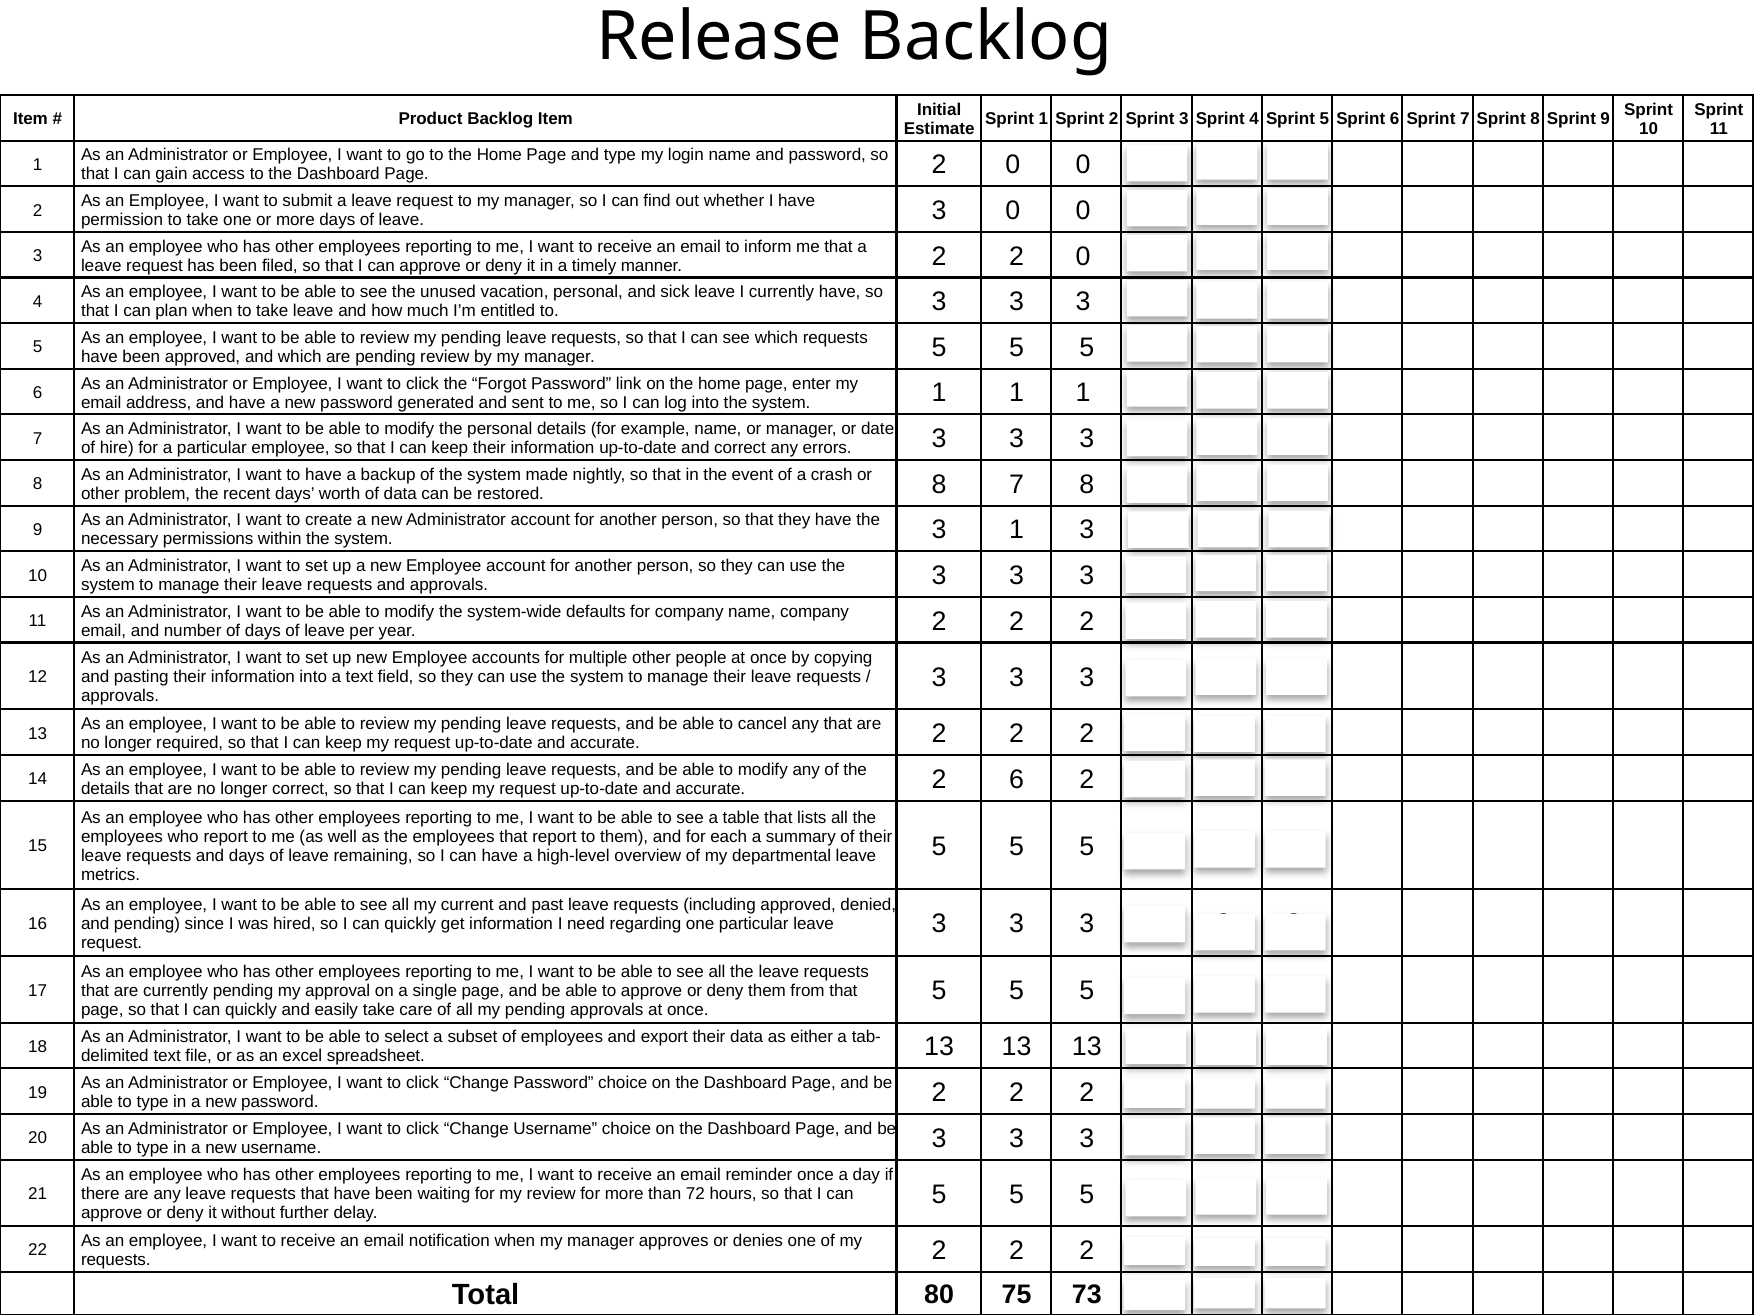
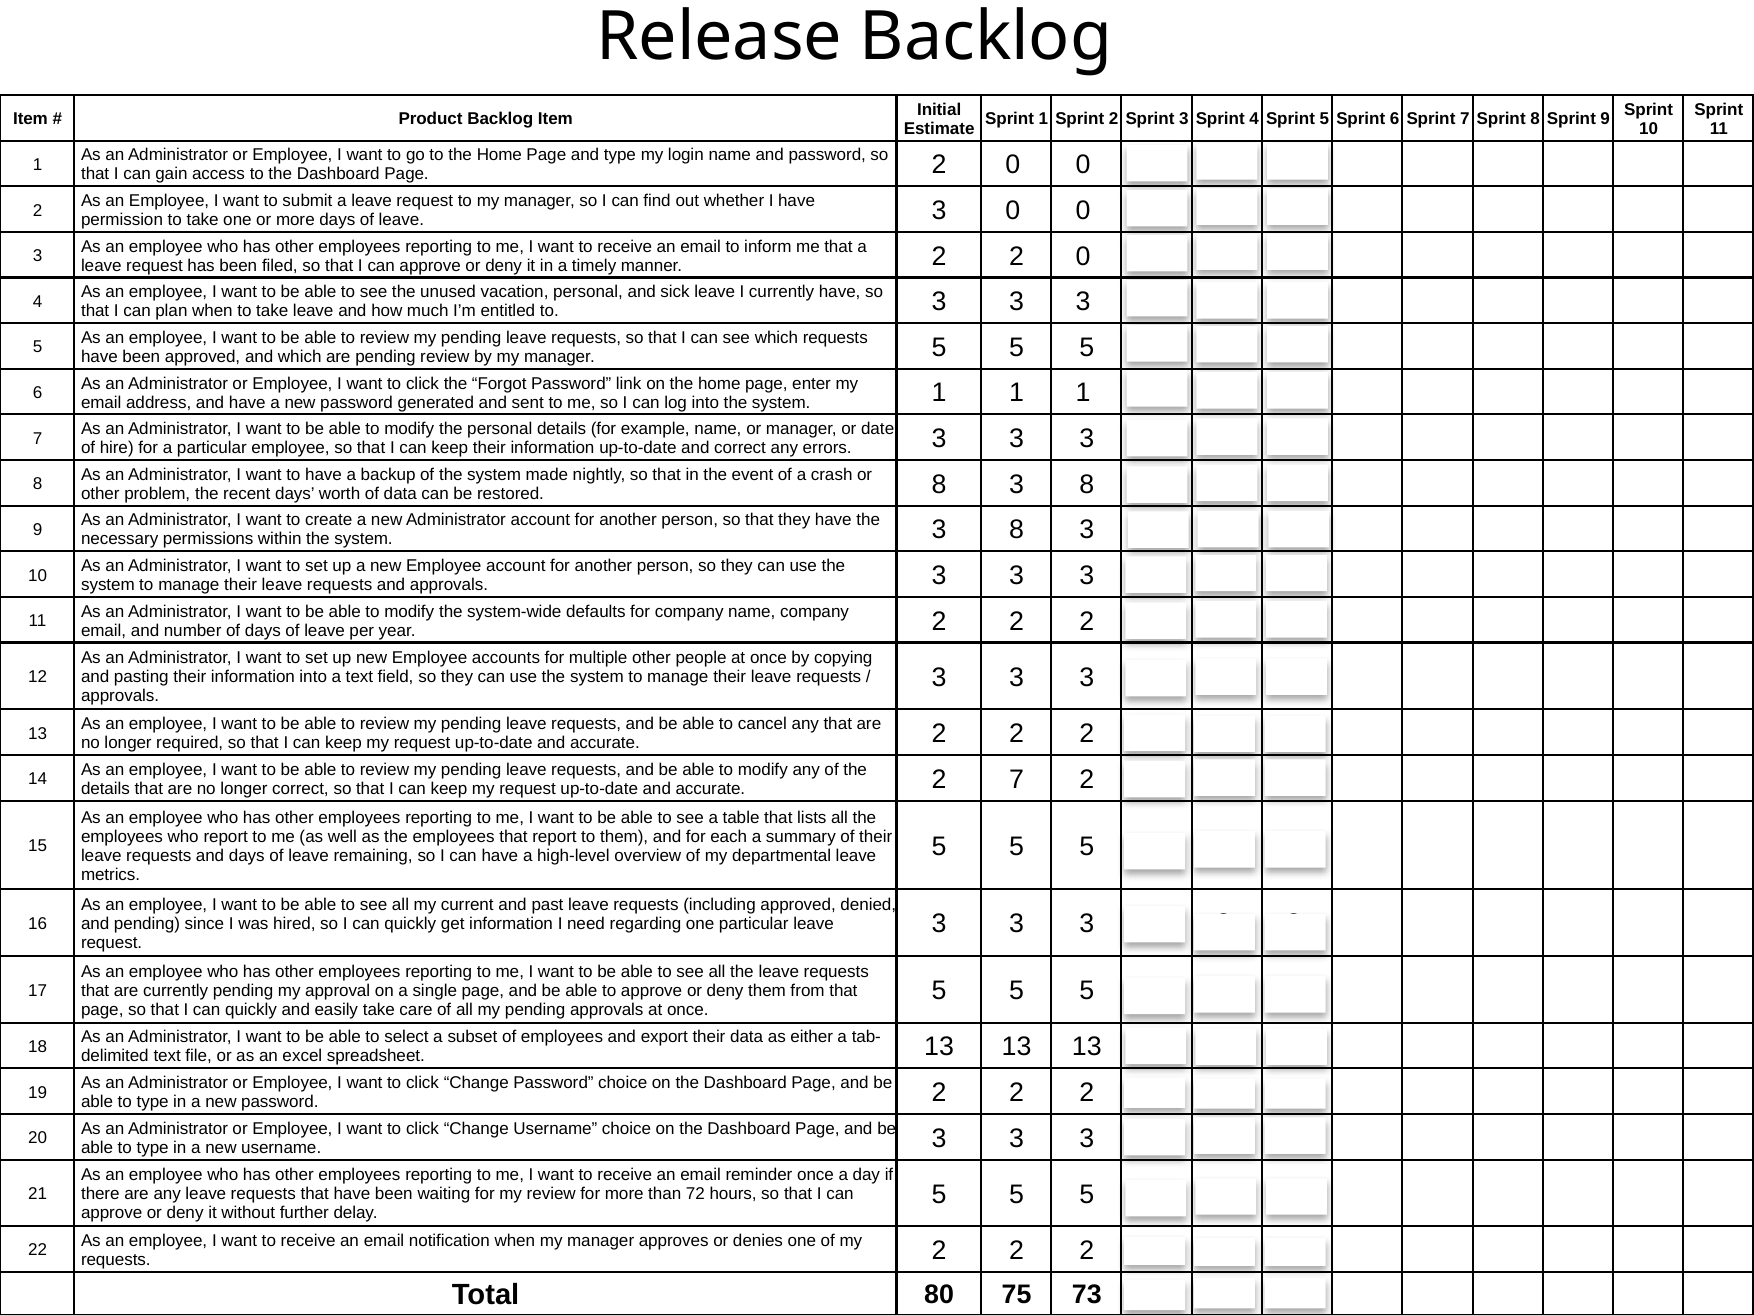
restored 8 7: 7 -> 3
system 3 1: 1 -> 8
2 6: 6 -> 7
